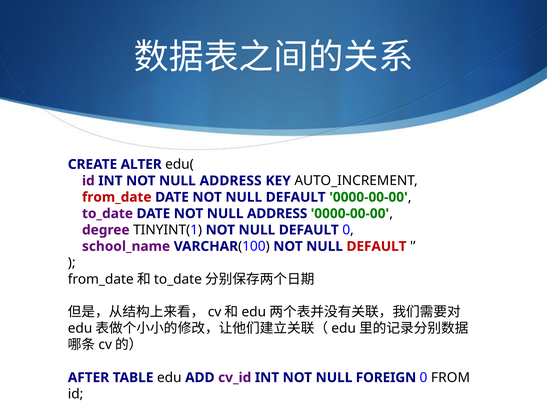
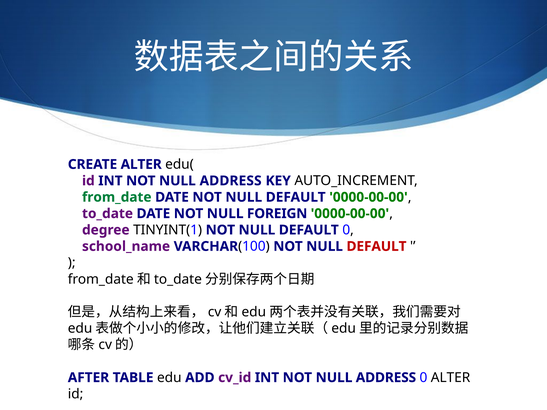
from_date colour: red -> green
DATE NOT NULL ADDRESS: ADDRESS -> FOREIGN
FOREIGN at (386, 378): FOREIGN -> ADDRESS
0 FROM: FROM -> ALTER
